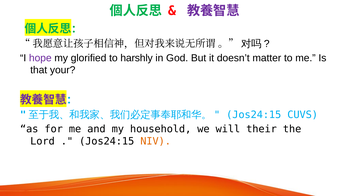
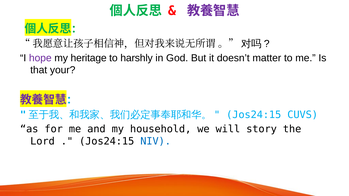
glorified: glorified -> heritage
their: their -> story
NIV colour: orange -> blue
